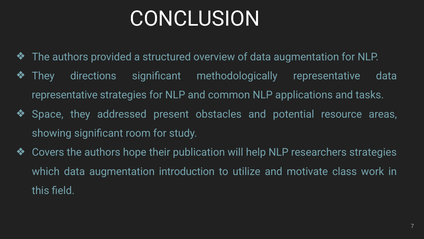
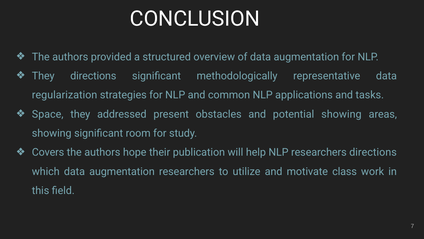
representative at (65, 95): representative -> regularization
potential resource: resource -> showing
researchers strategies: strategies -> directions
augmentation introduction: introduction -> researchers
